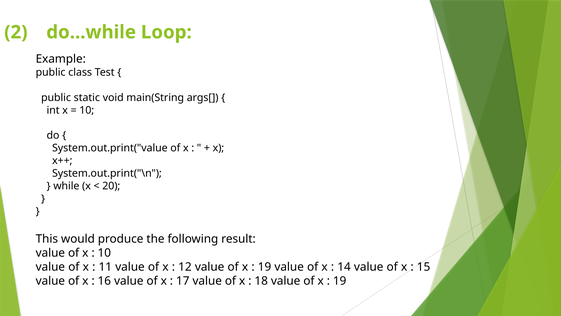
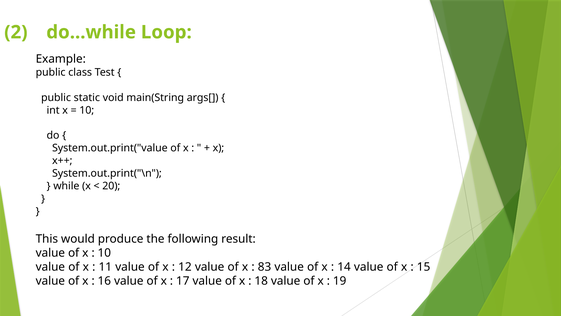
19 at (264, 267): 19 -> 83
